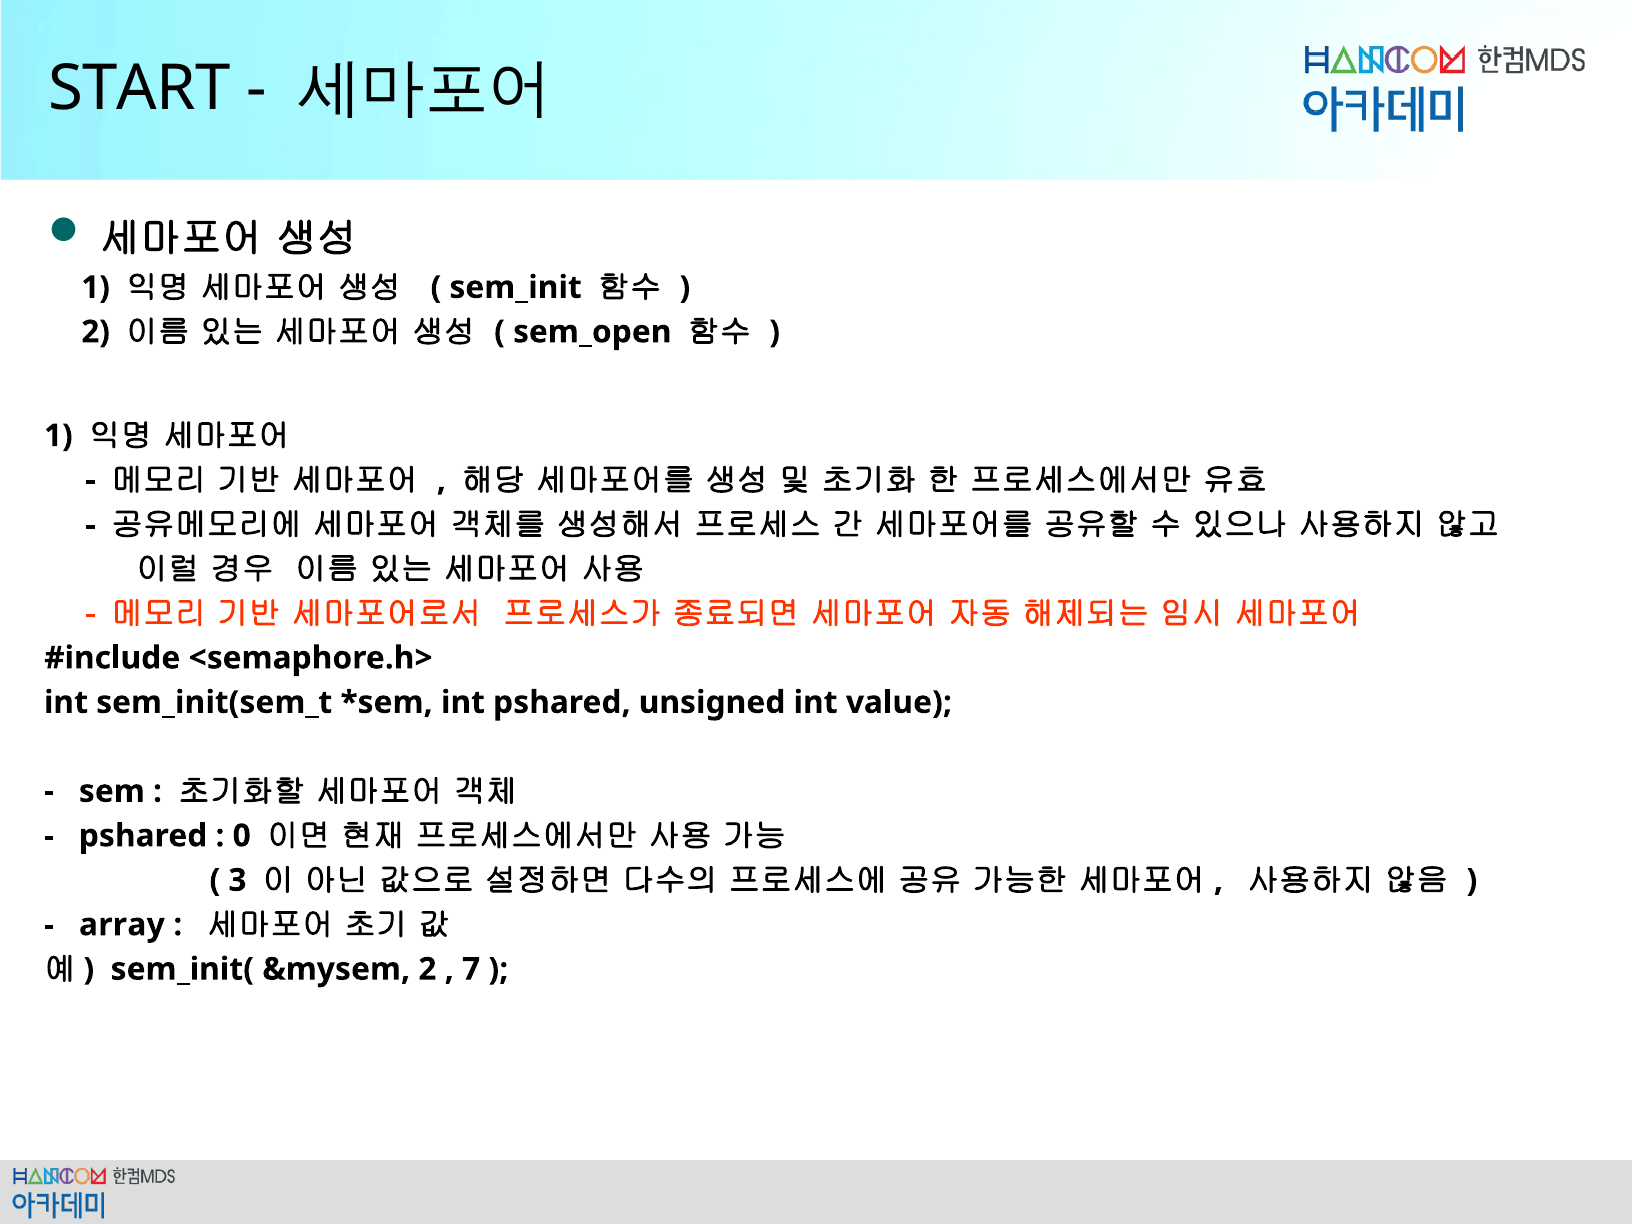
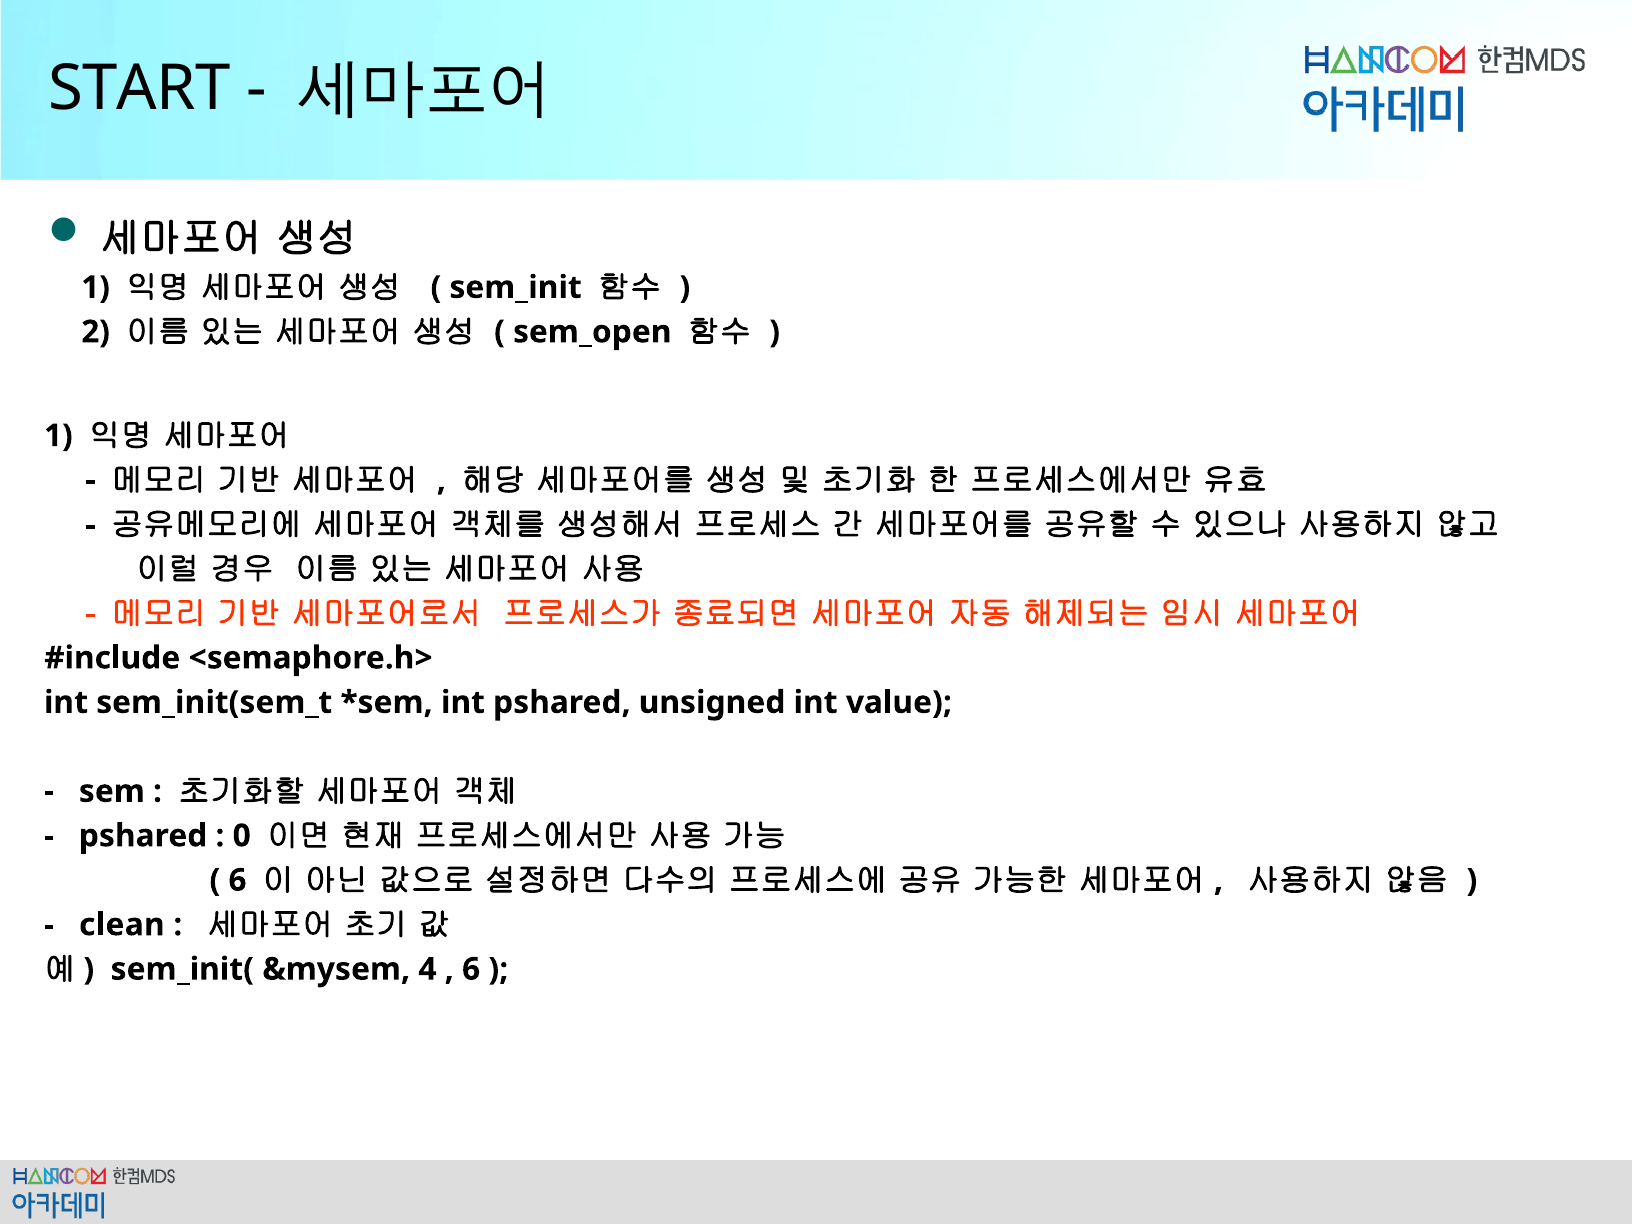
3 at (238, 880): 3 -> 6
array: array -> clean
&mysem 2: 2 -> 4
7 at (471, 969): 7 -> 6
